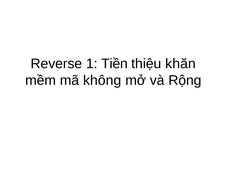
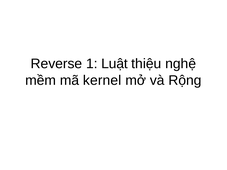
Tiền: Tiền -> Luật
khăn: khăn -> nghệ
không: không -> kernel
